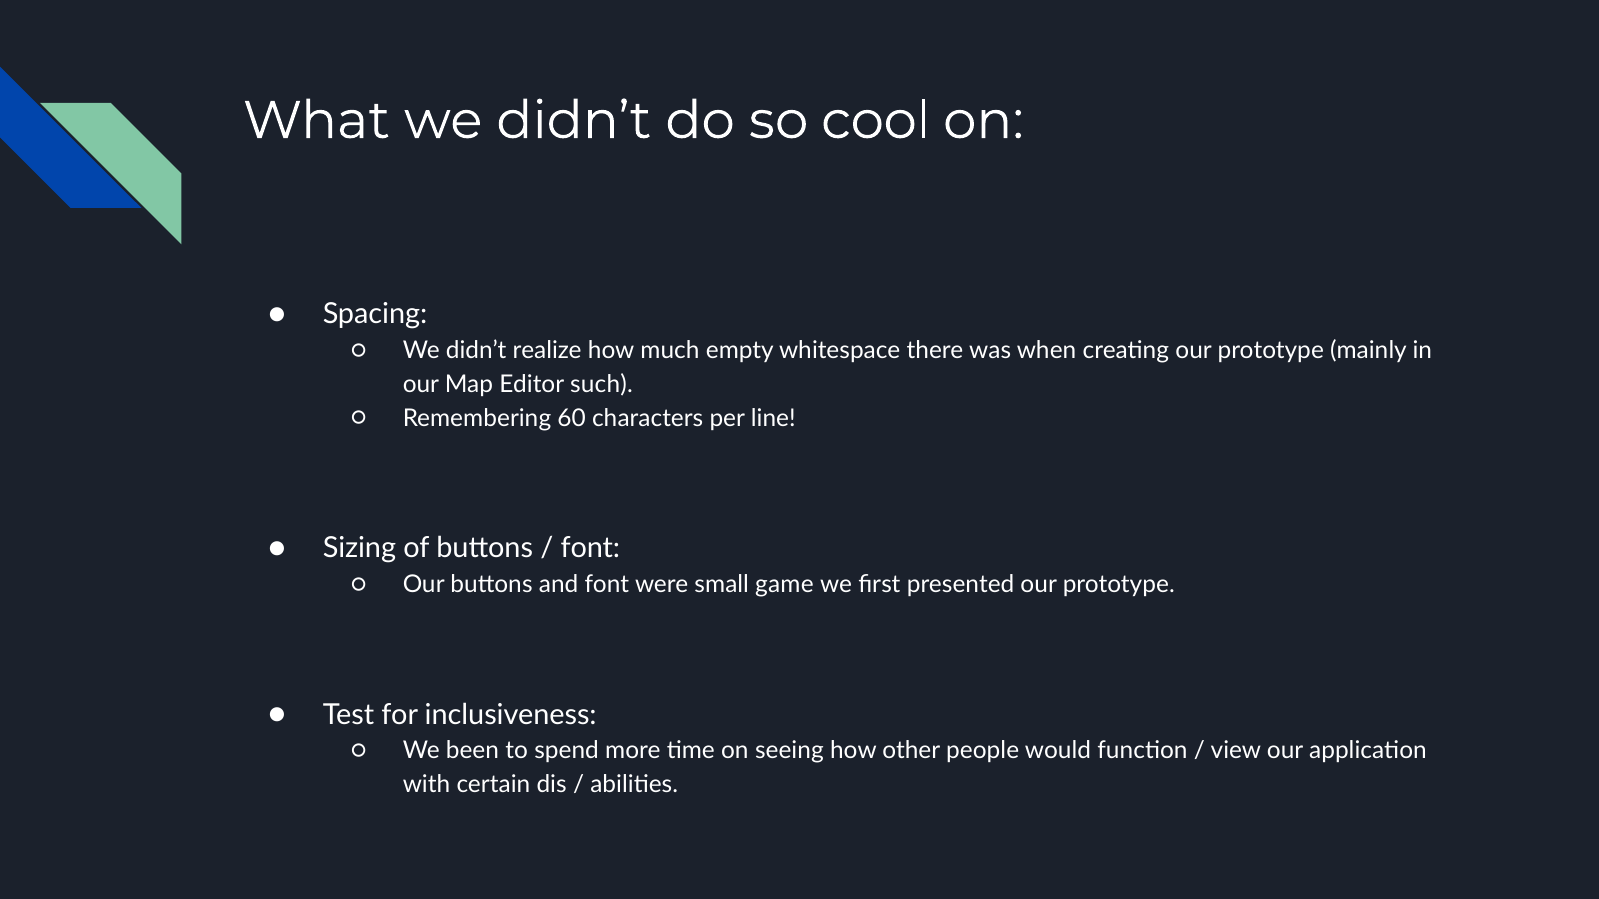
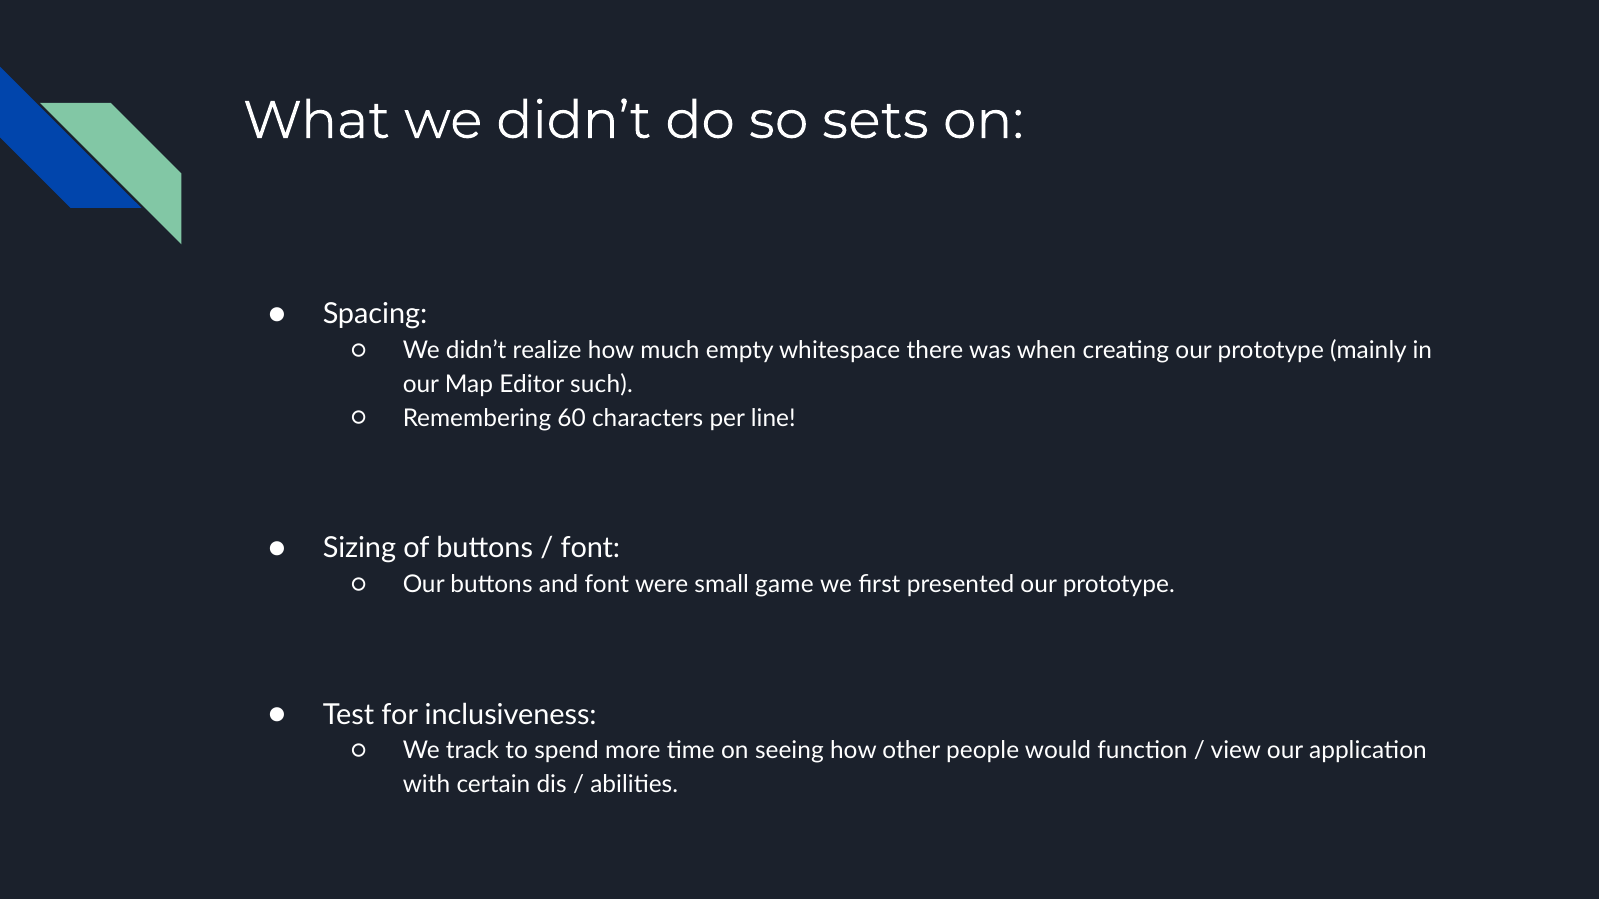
cool: cool -> sets
been: been -> track
